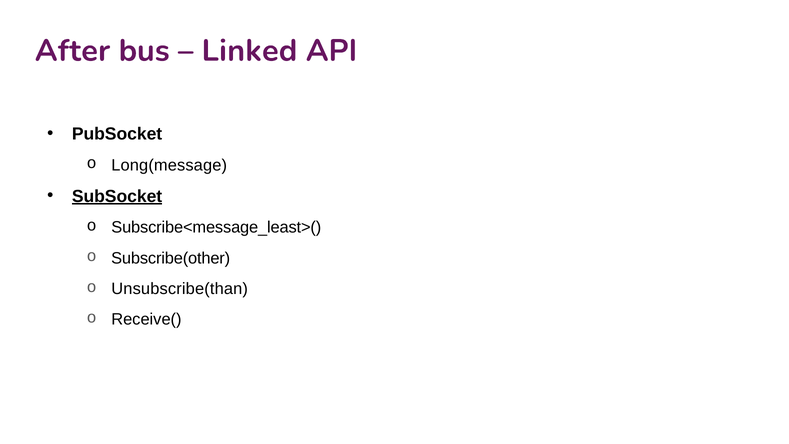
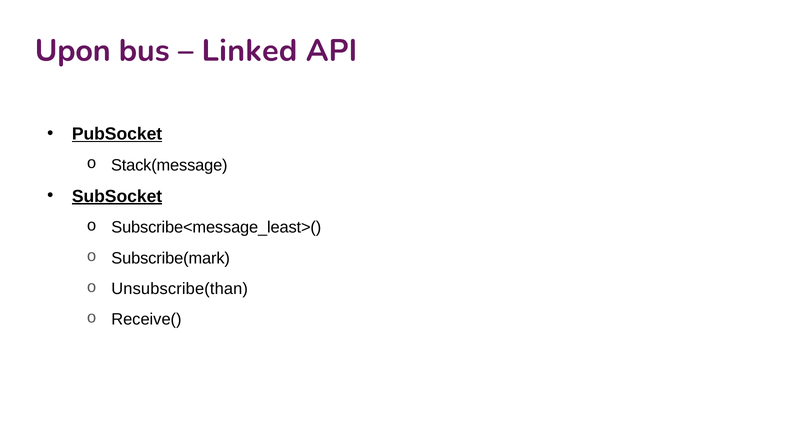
After: After -> Upon
PubSocket underline: none -> present
Long(message: Long(message -> Stack(message
Subscribe(other: Subscribe(other -> Subscribe(mark
